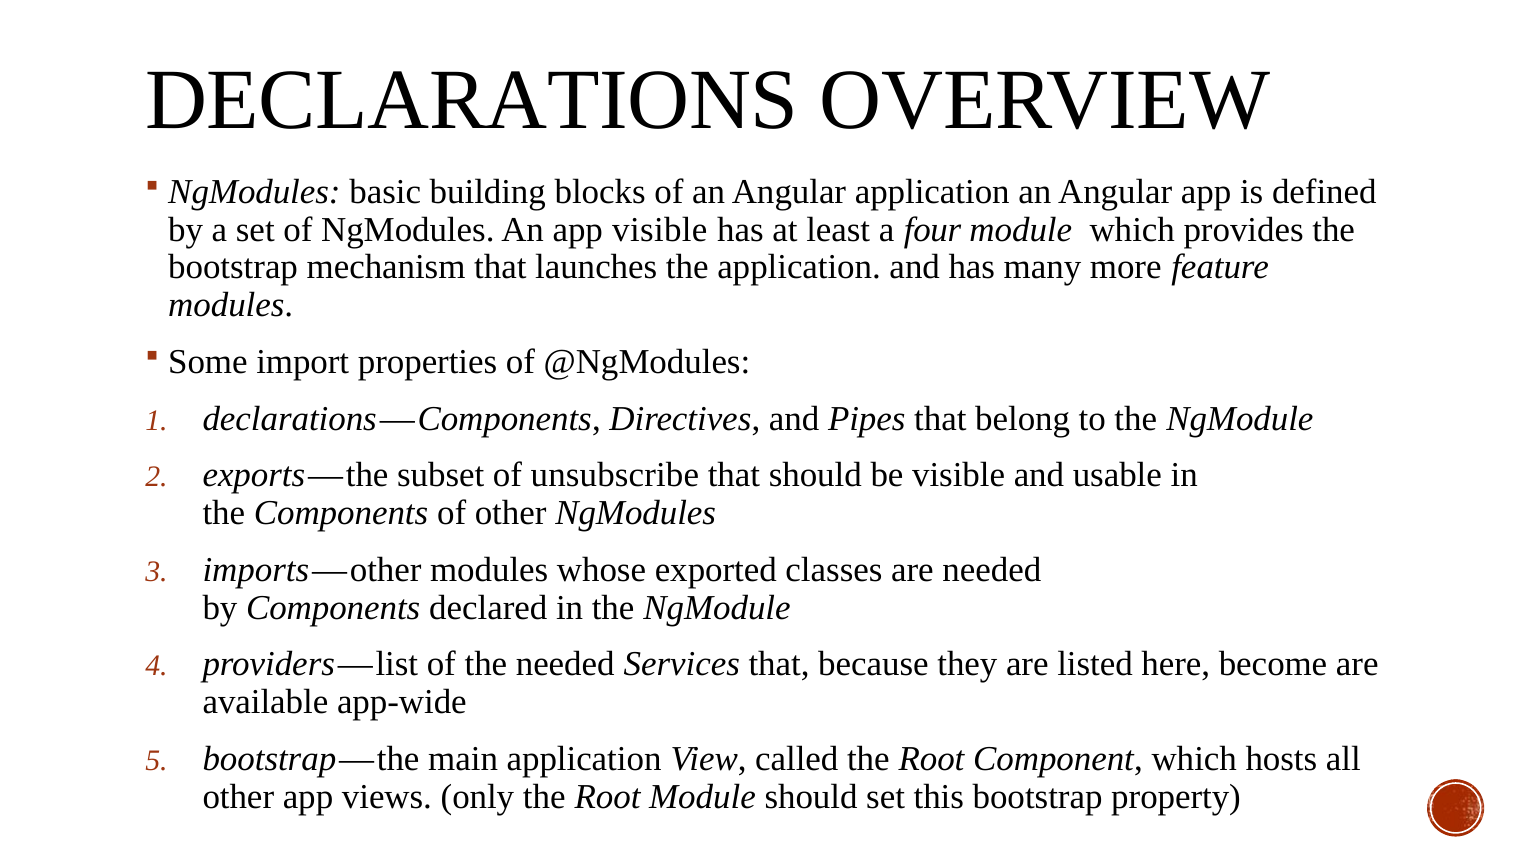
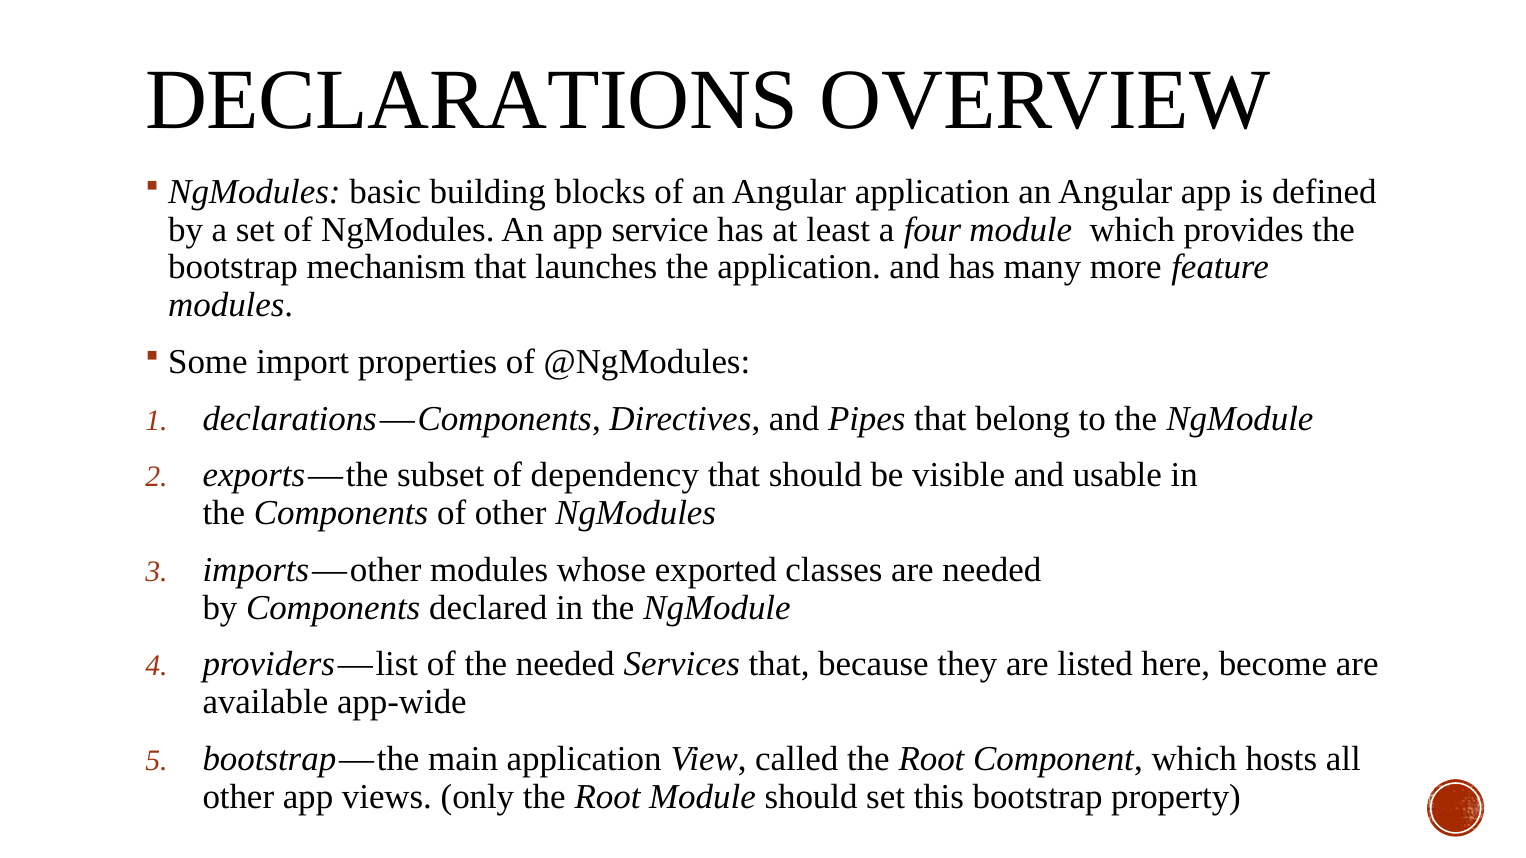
app visible: visible -> service
unsubscribe: unsubscribe -> dependency
